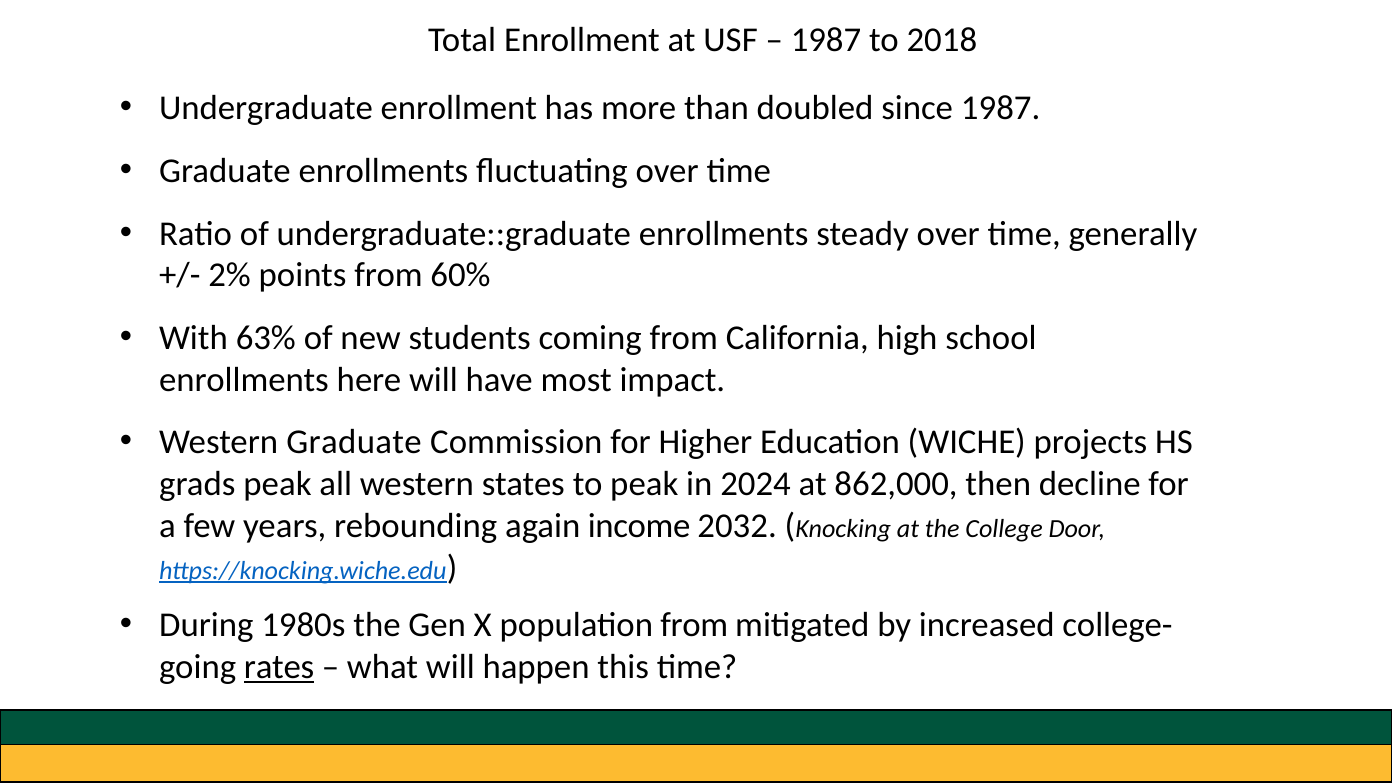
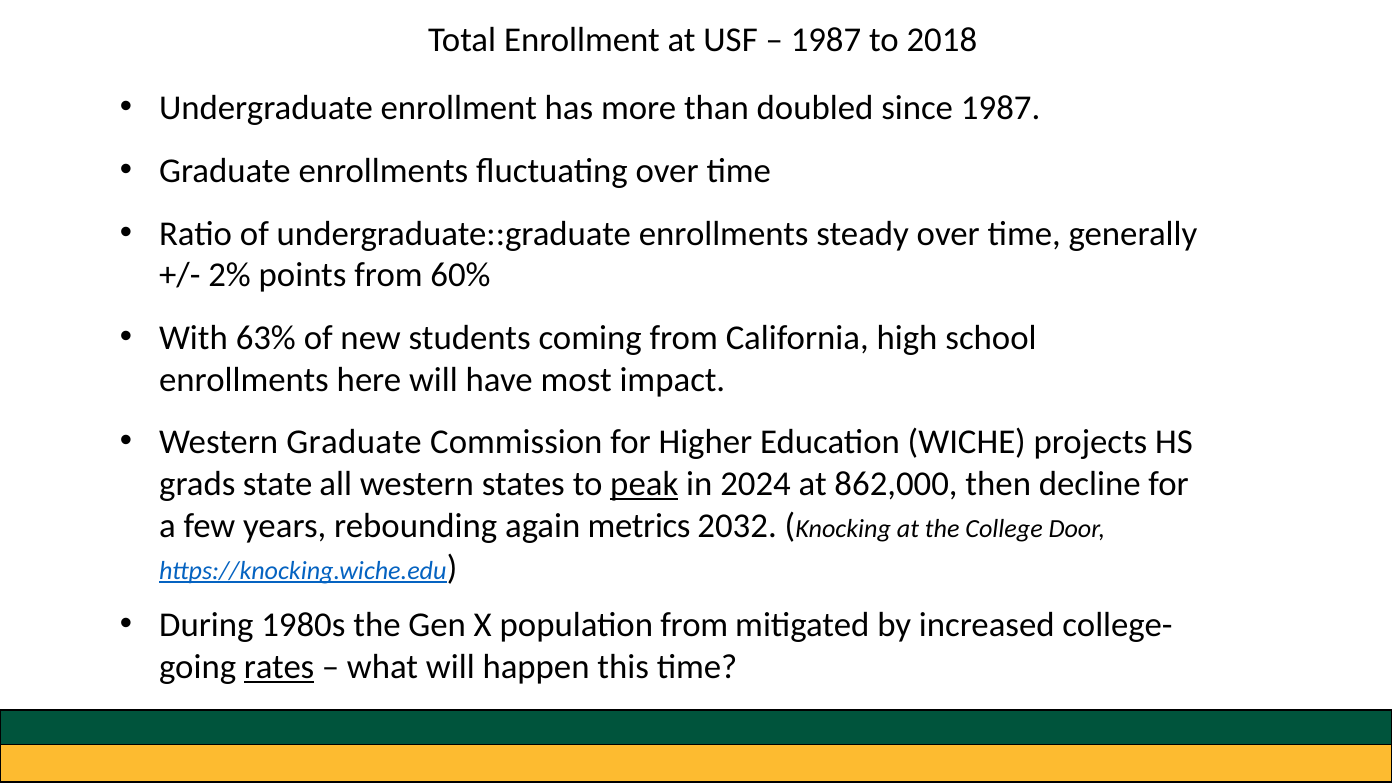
grads peak: peak -> state
peak at (644, 484) underline: none -> present
income: income -> metrics
